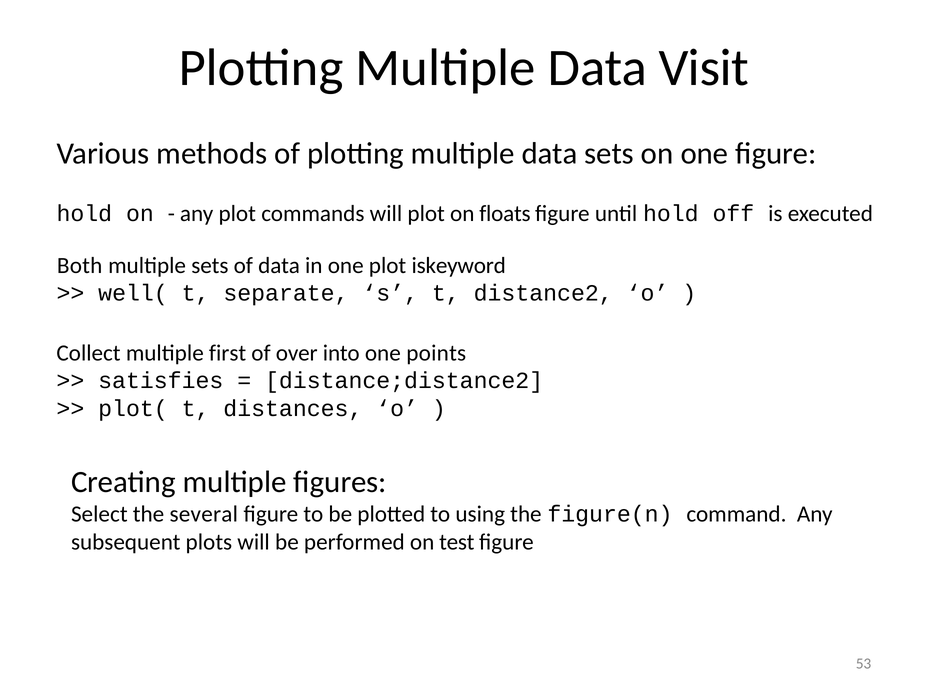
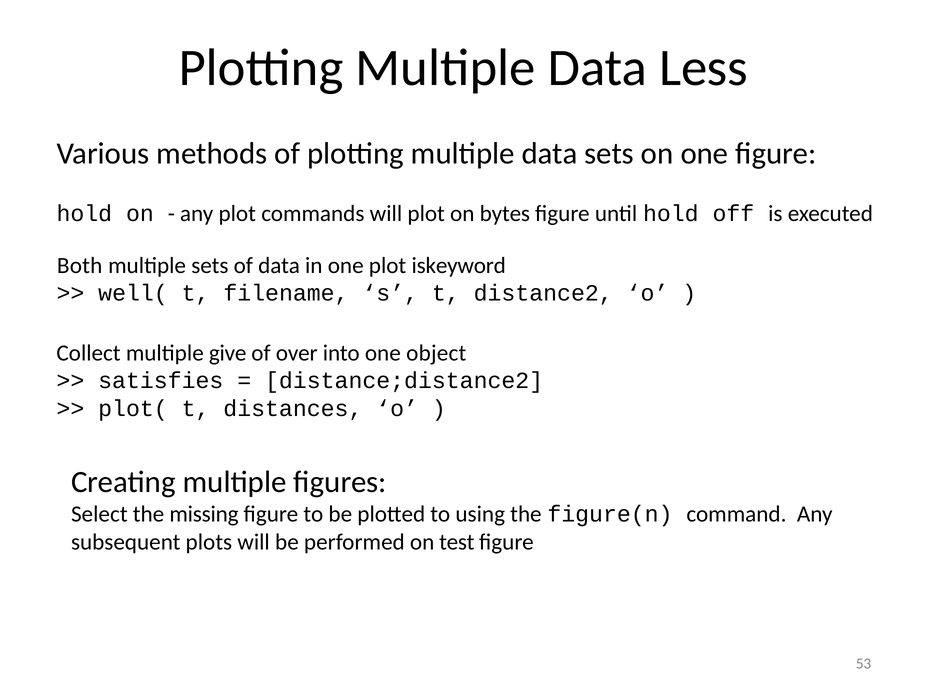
Visit: Visit -> Less
floats: floats -> bytes
separate: separate -> filename
first: first -> give
points: points -> object
several: several -> missing
